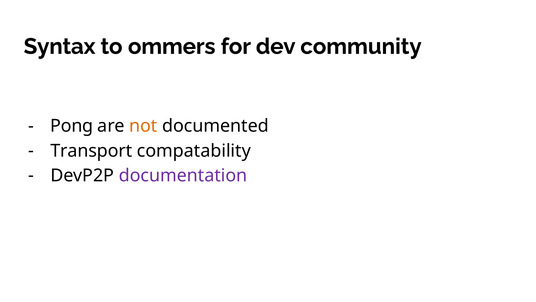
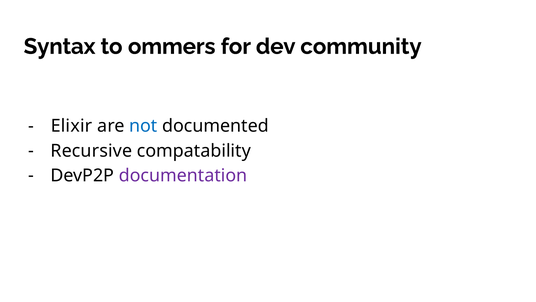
Pong: Pong -> Elixir
not colour: orange -> blue
Transport: Transport -> Recursive
